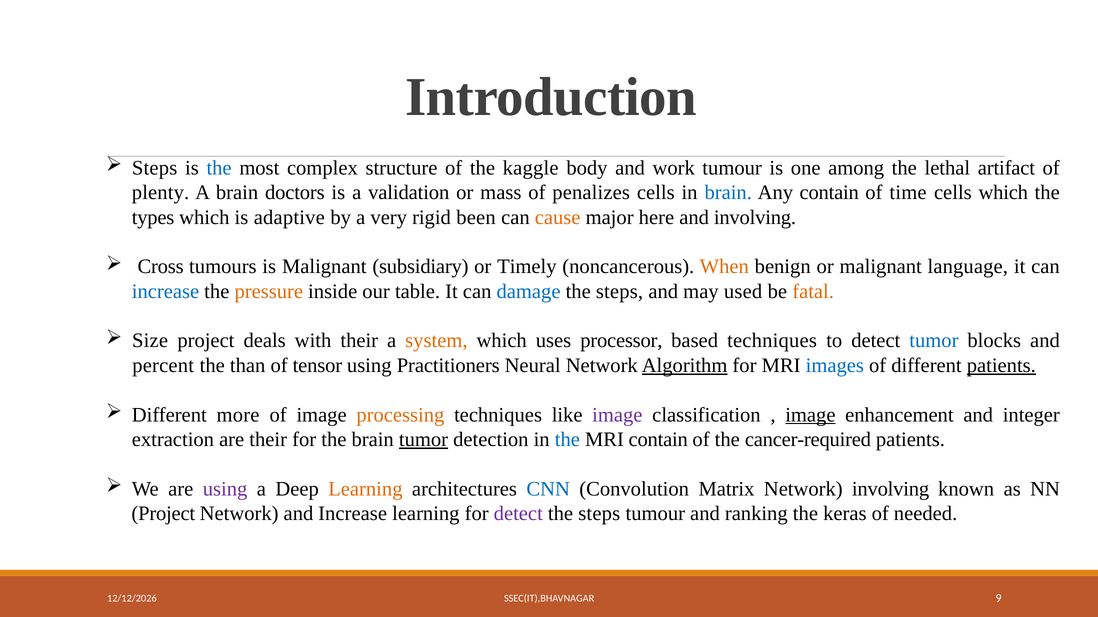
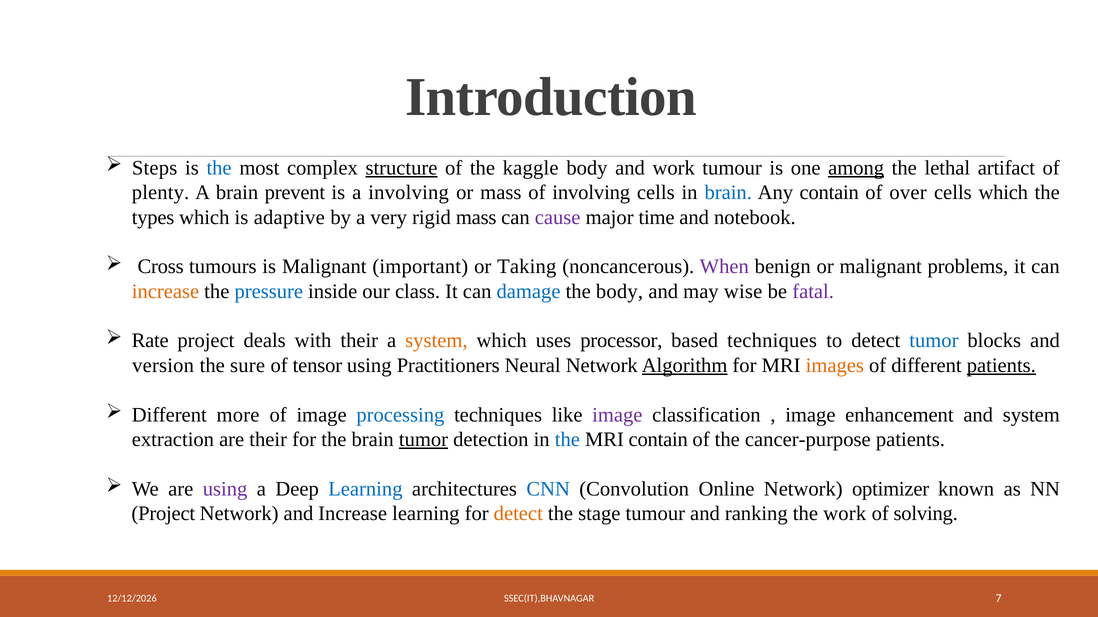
structure underline: none -> present
among underline: none -> present
doctors: doctors -> prevent
a validation: validation -> involving
of penalizes: penalizes -> involving
time: time -> over
rigid been: been -> mass
cause colour: orange -> purple
here: here -> time
and involving: involving -> notebook
subsidiary: subsidiary -> important
Timely: Timely -> Taking
When colour: orange -> purple
language: language -> problems
increase at (165, 292) colour: blue -> orange
pressure colour: orange -> blue
table: table -> class
steps at (620, 292): steps -> body
used: used -> wise
fatal colour: orange -> purple
Size: Size -> Rate
percent: percent -> version
than: than -> sure
images colour: blue -> orange
processing colour: orange -> blue
image at (810, 415) underline: present -> none
and integer: integer -> system
cancer-required: cancer-required -> cancer-purpose
Learning at (365, 489) colour: orange -> blue
Matrix: Matrix -> Online
Network involving: involving -> optimizer
detect at (518, 514) colour: purple -> orange
steps at (599, 514): steps -> stage
the keras: keras -> work
needed: needed -> solving
9: 9 -> 7
